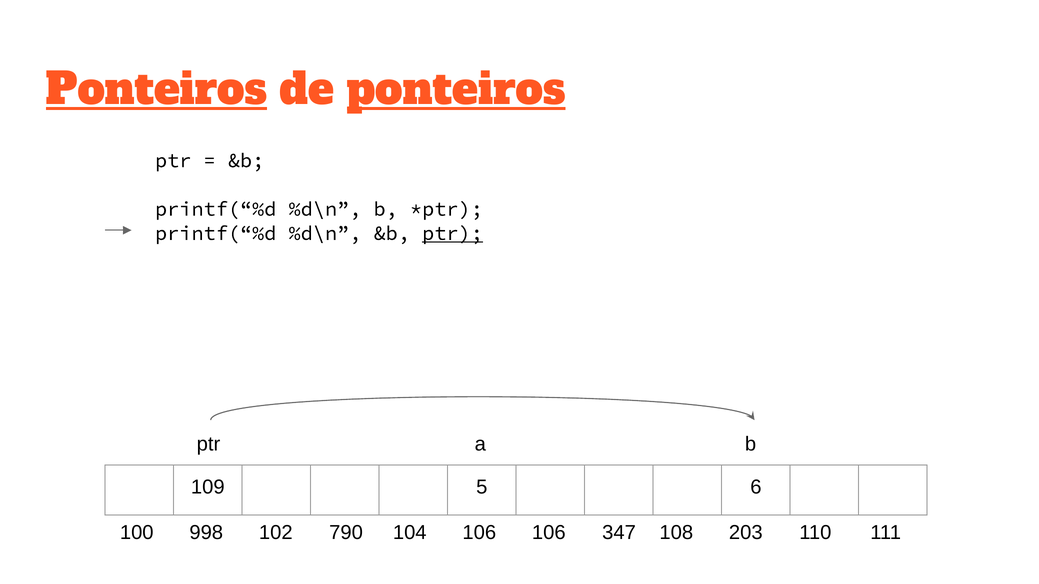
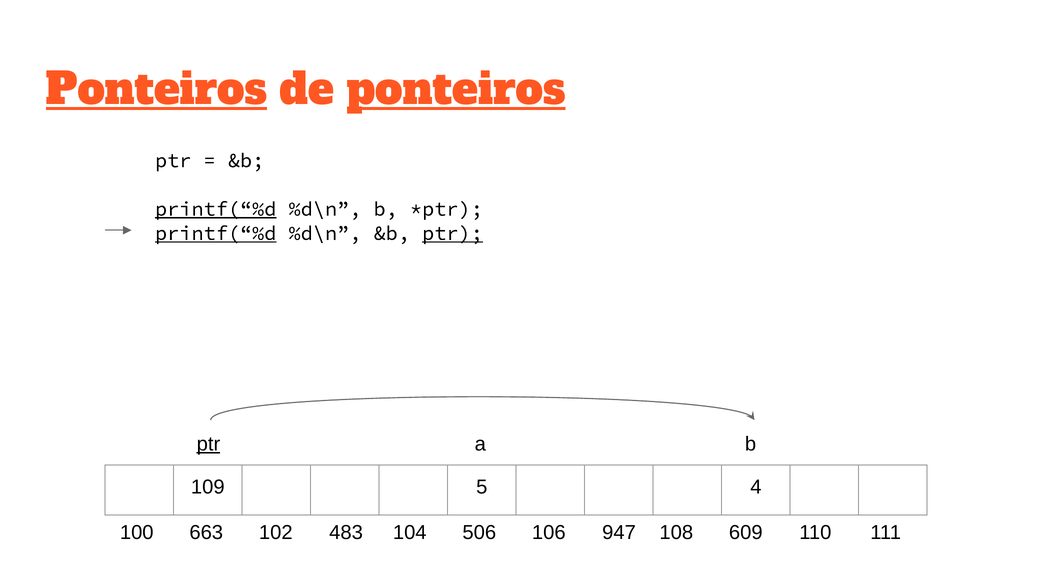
printf(“%d at (216, 209) underline: none -> present
printf(“%d at (216, 233) underline: none -> present
ptr at (208, 444) underline: none -> present
6: 6 -> 4
998: 998 -> 663
790: 790 -> 483
104 106: 106 -> 506
347: 347 -> 947
203: 203 -> 609
